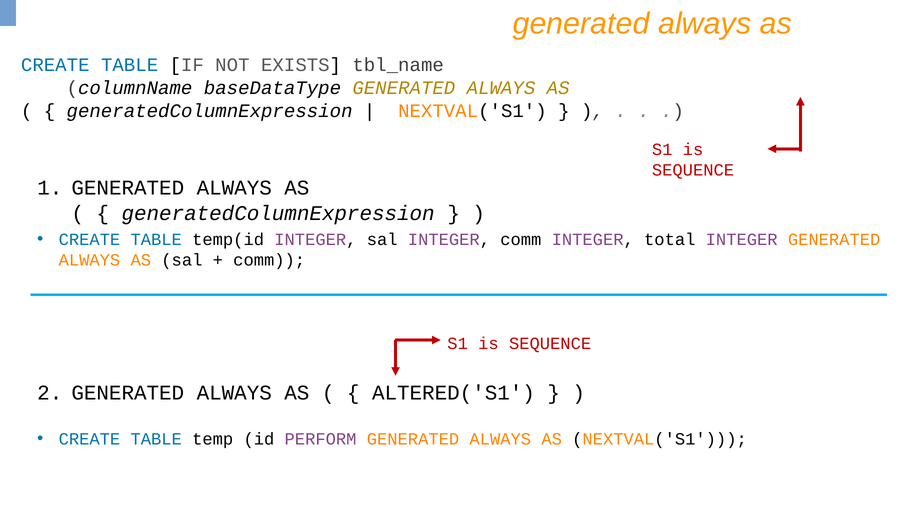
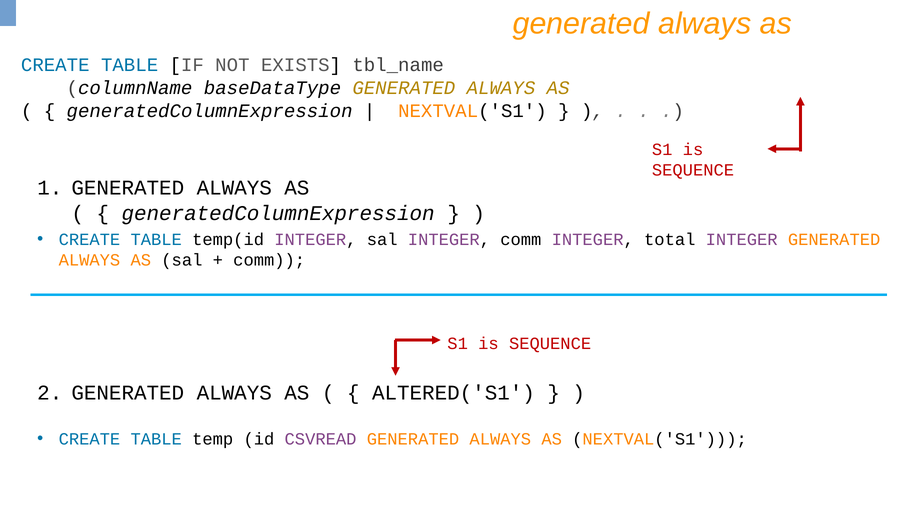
PERFORM: PERFORM -> CSVREAD
